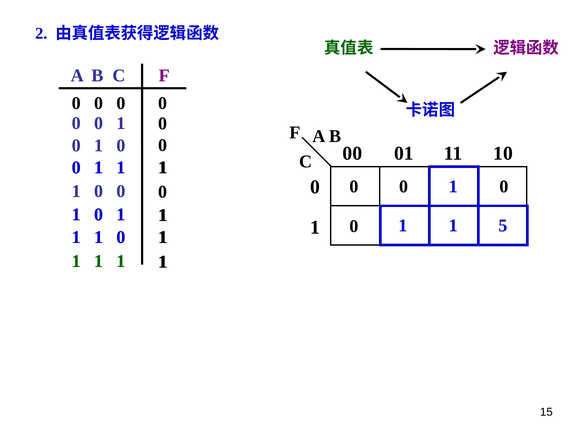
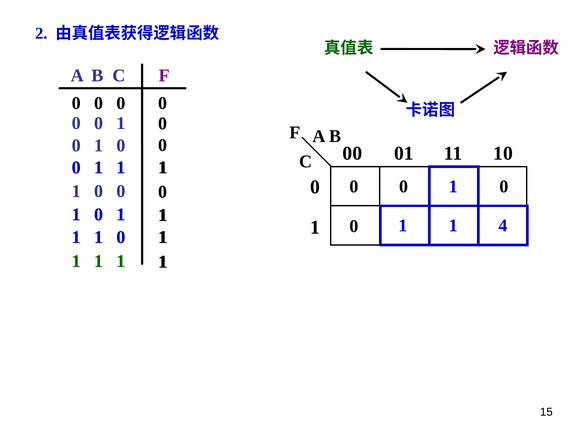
5: 5 -> 4
